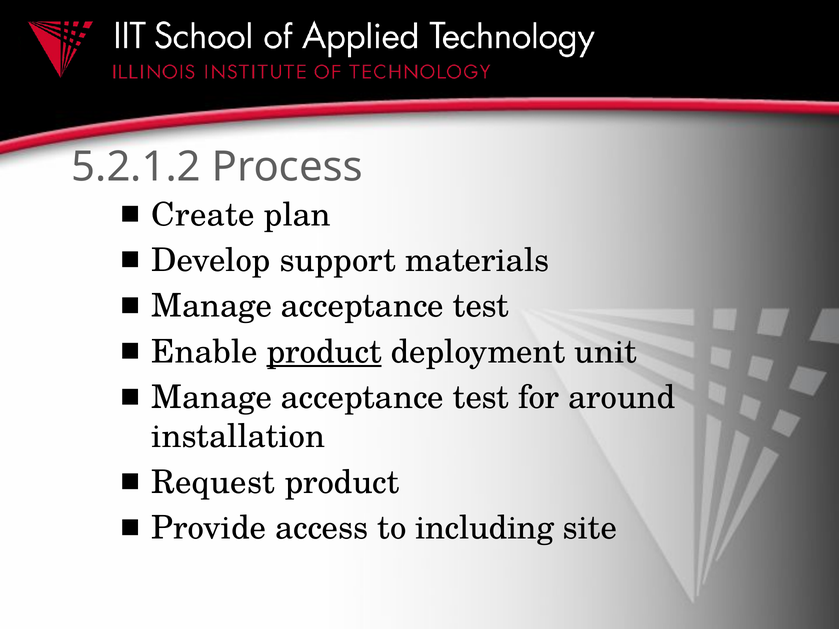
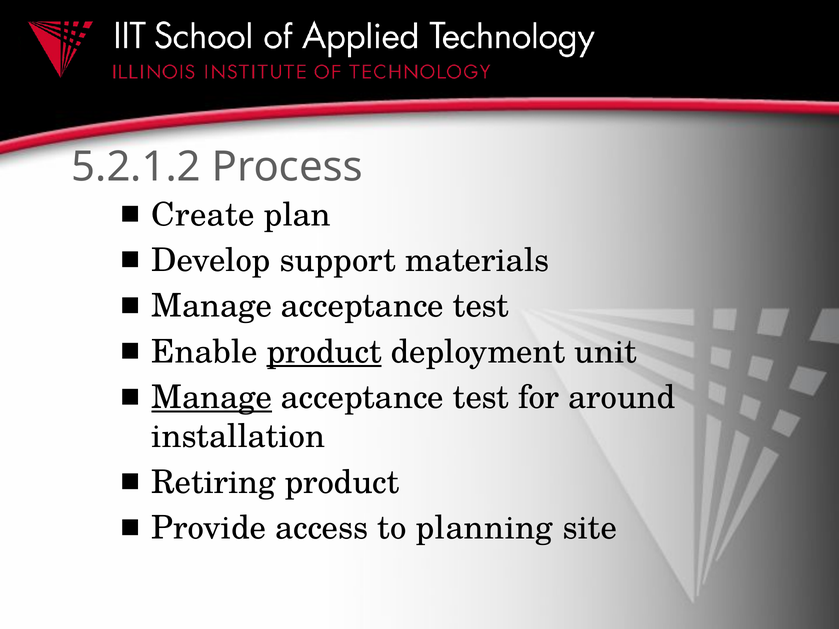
Manage at (212, 398) underline: none -> present
Request: Request -> Retiring
including: including -> planning
